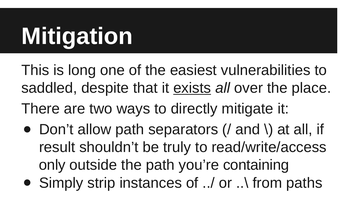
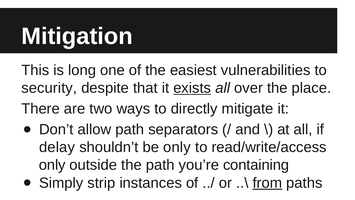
saddled: saddled -> security
result: result -> delay
be truly: truly -> only
from underline: none -> present
